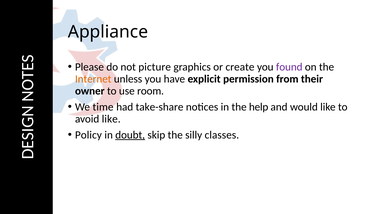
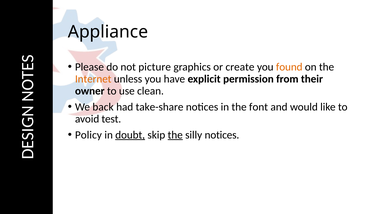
found colour: purple -> orange
room: room -> clean
time: time -> back
help: help -> font
avoid like: like -> test
the at (175, 135) underline: none -> present
silly classes: classes -> notices
